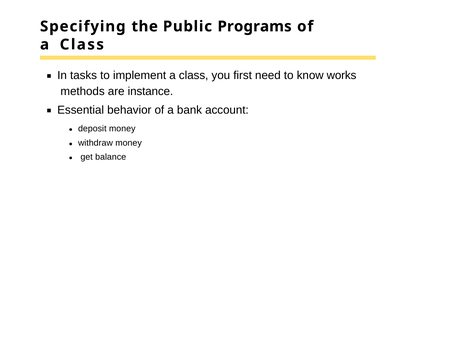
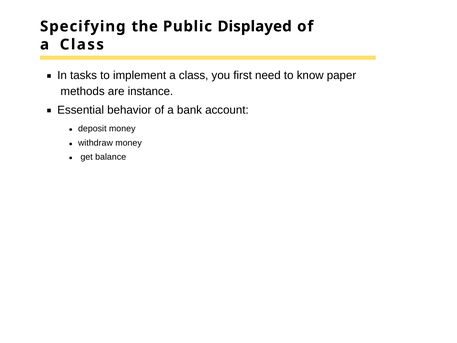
Programs: Programs -> Displayed
works: works -> paper
